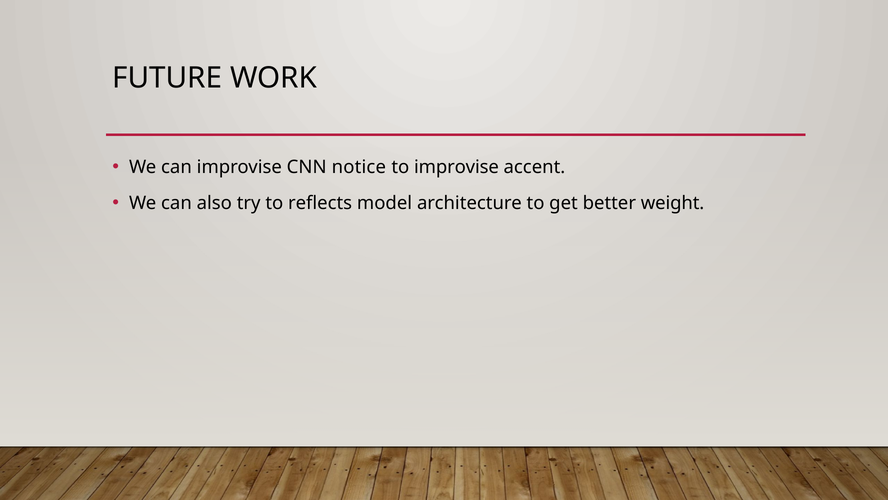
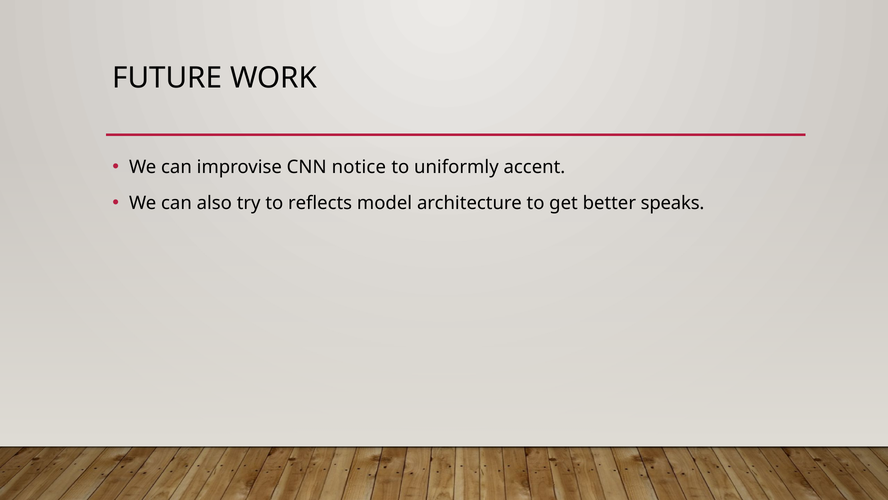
to improvise: improvise -> uniformly
weight: weight -> speaks
